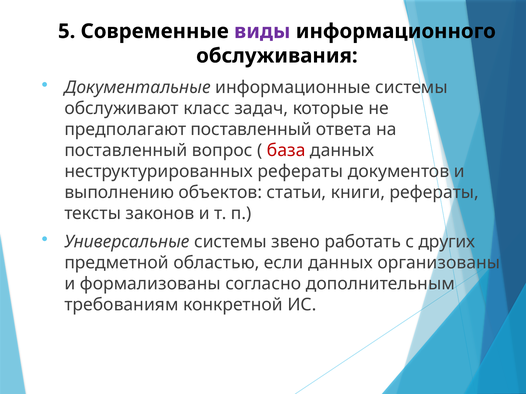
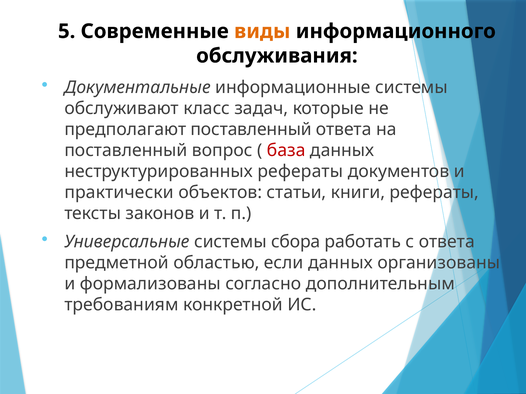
виды colour: purple -> orange
выполнению: выполнению -> практически
звено: звено -> сбора
с других: других -> ответа
